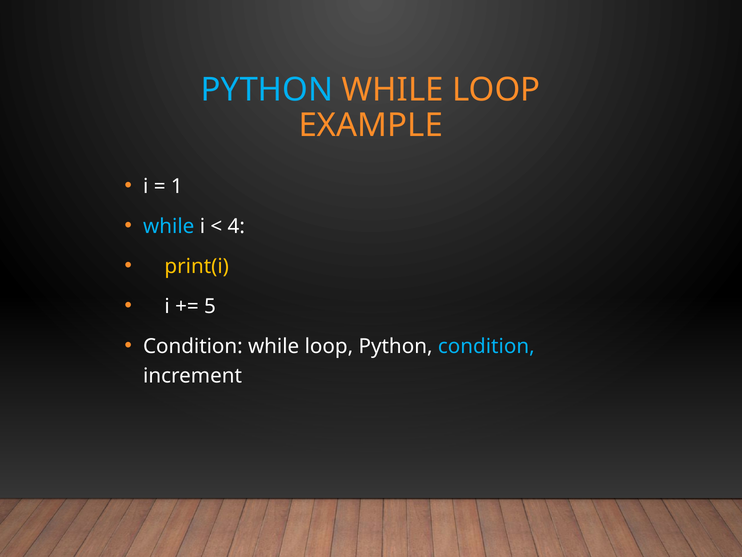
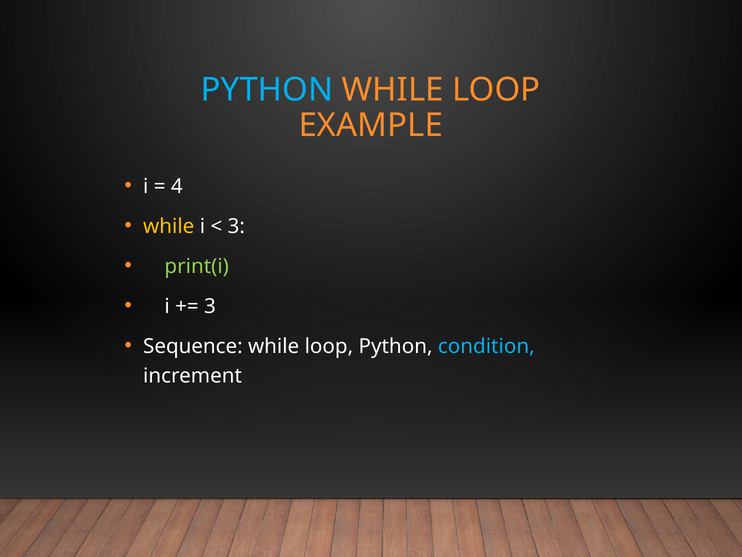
1: 1 -> 4
while at (169, 226) colour: light blue -> yellow
4 at (236, 226): 4 -> 3
print(i colour: yellow -> light green
5 at (210, 306): 5 -> 3
Condition at (193, 346): Condition -> Sequence
